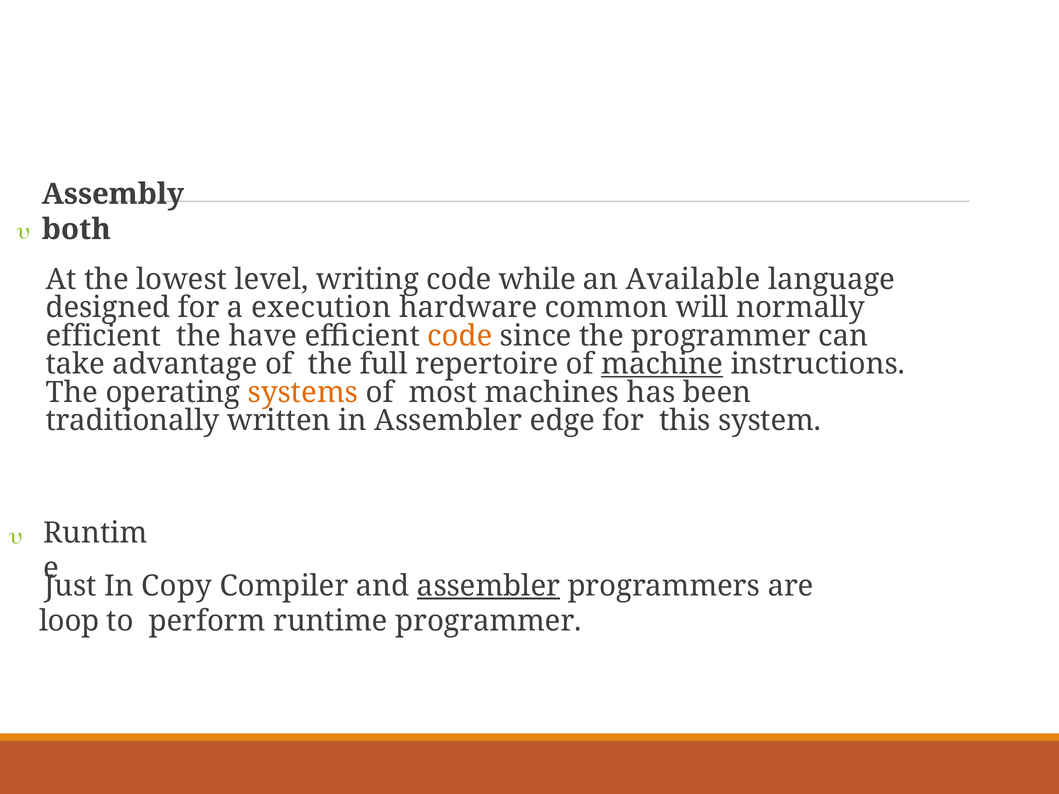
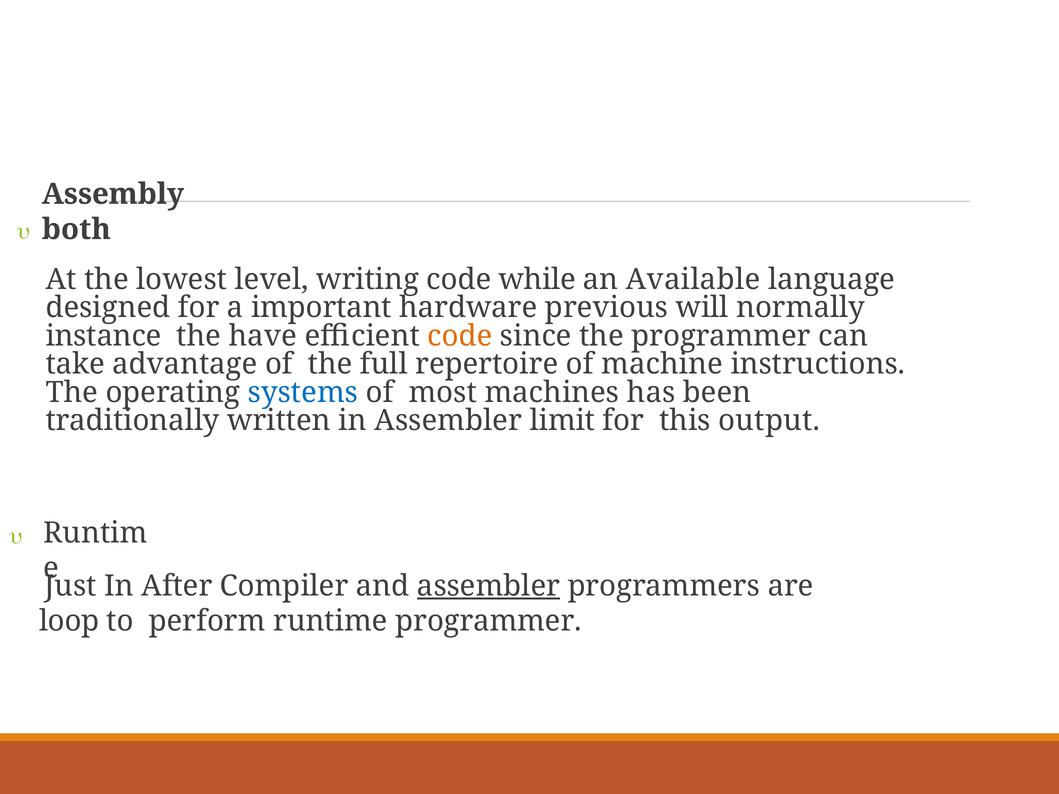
execution: execution -> important
common: common -> previous
efficient at (103, 336): efficient -> instance
machine underline: present -> none
systems colour: orange -> blue
edge: edge -> limit
system: system -> output
Copy: Copy -> After
